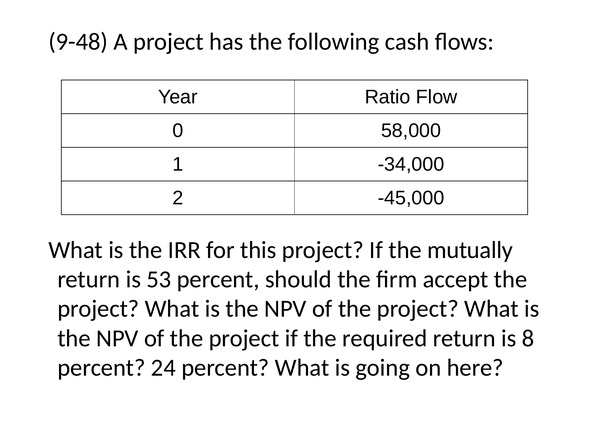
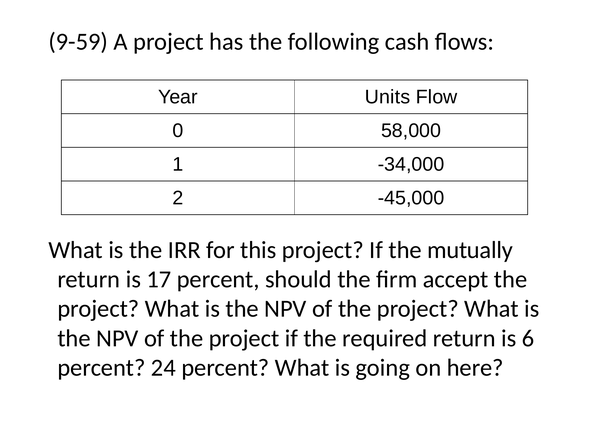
9-48: 9-48 -> 9-59
Ratio: Ratio -> Units
53: 53 -> 17
8: 8 -> 6
